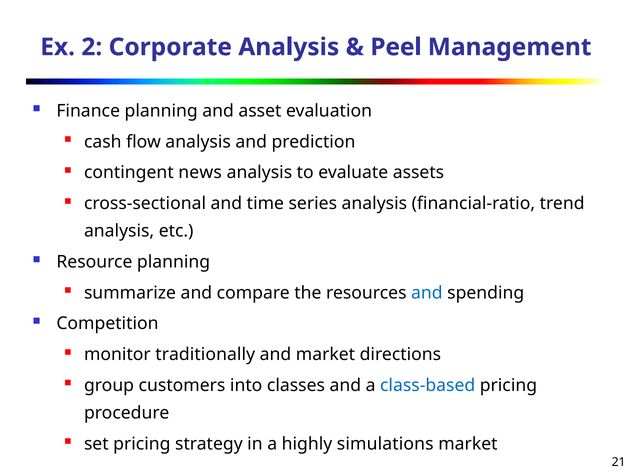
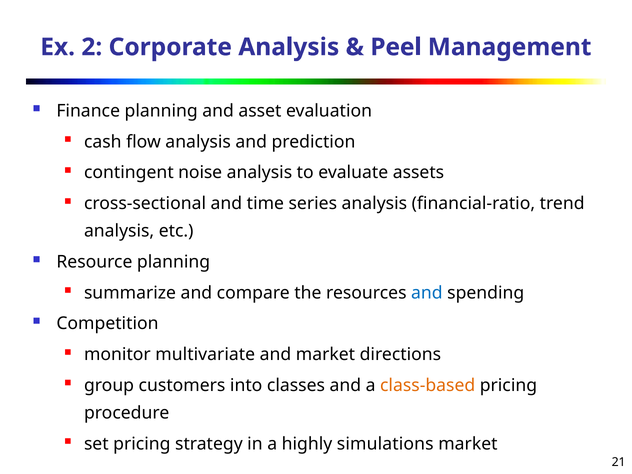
news: news -> noise
traditionally: traditionally -> multivariate
class-based colour: blue -> orange
